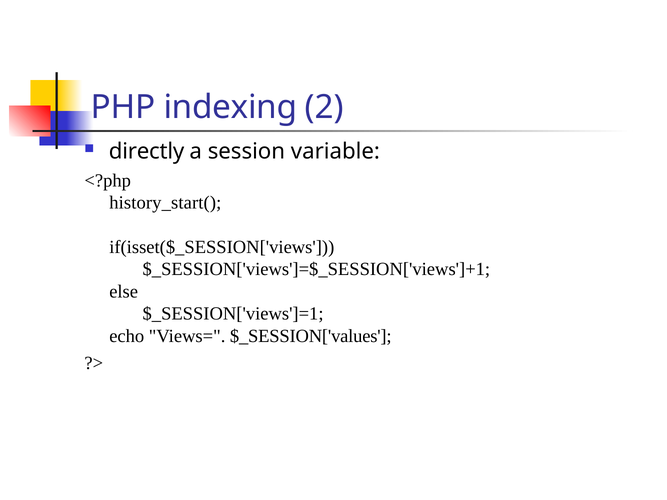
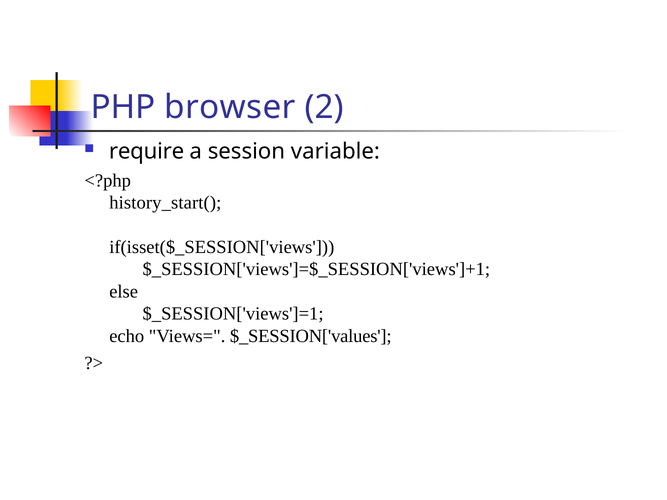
indexing: indexing -> browser
directly: directly -> require
